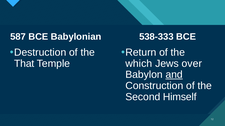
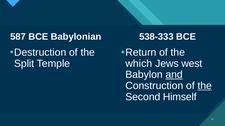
That: That -> Split
over: over -> west
the at (205, 86) underline: none -> present
